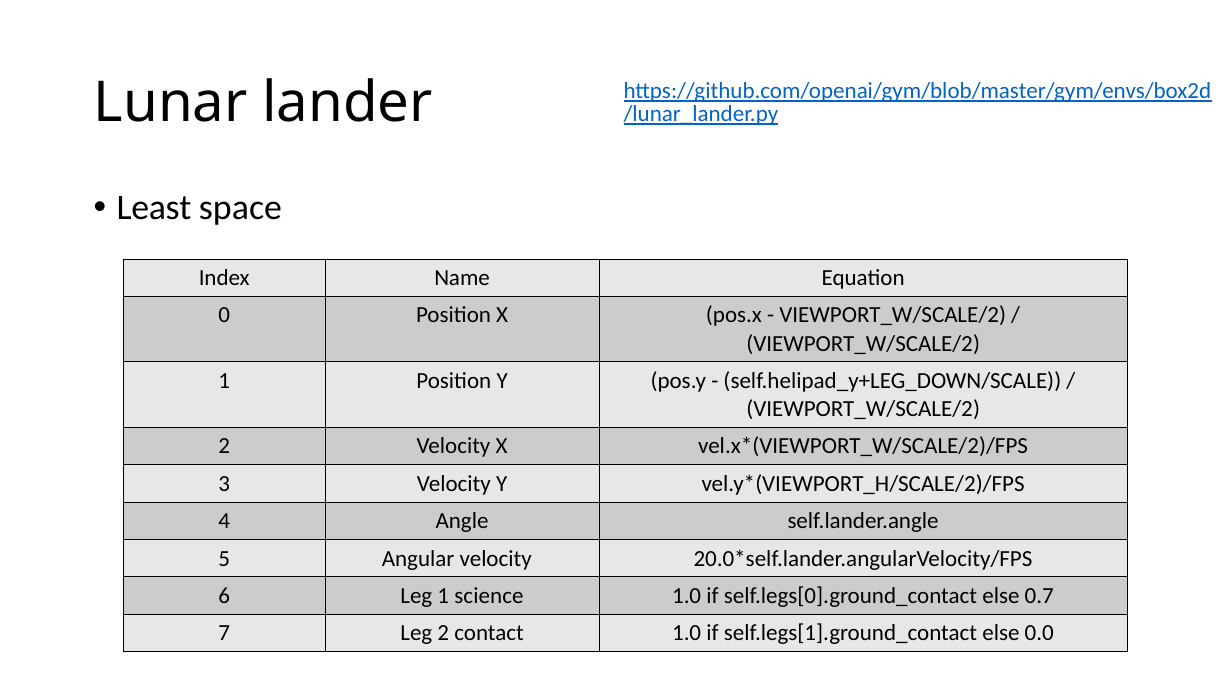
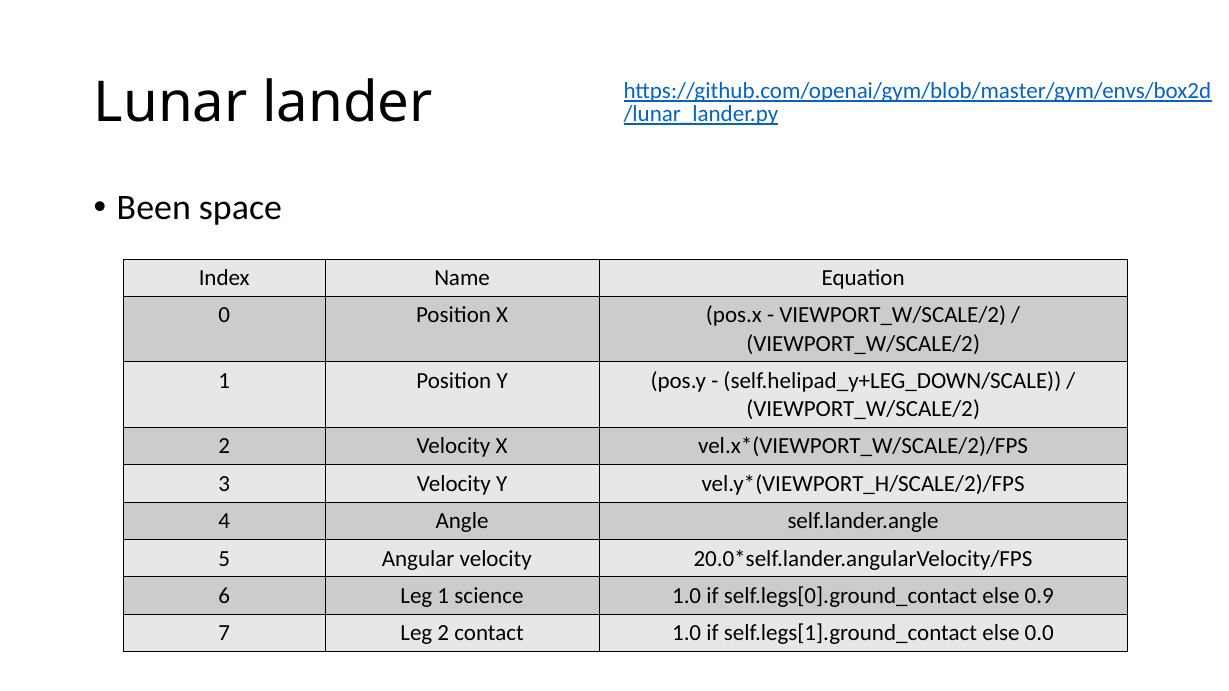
Least: Least -> Been
0.7: 0.7 -> 0.9
